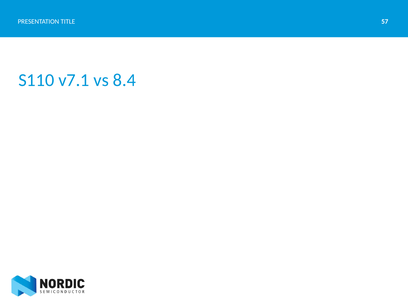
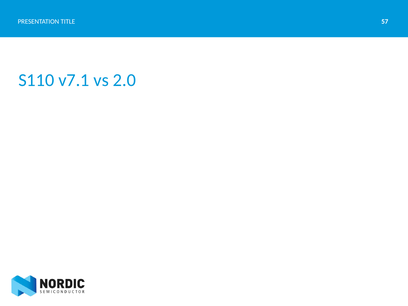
8.4: 8.4 -> 2.0
